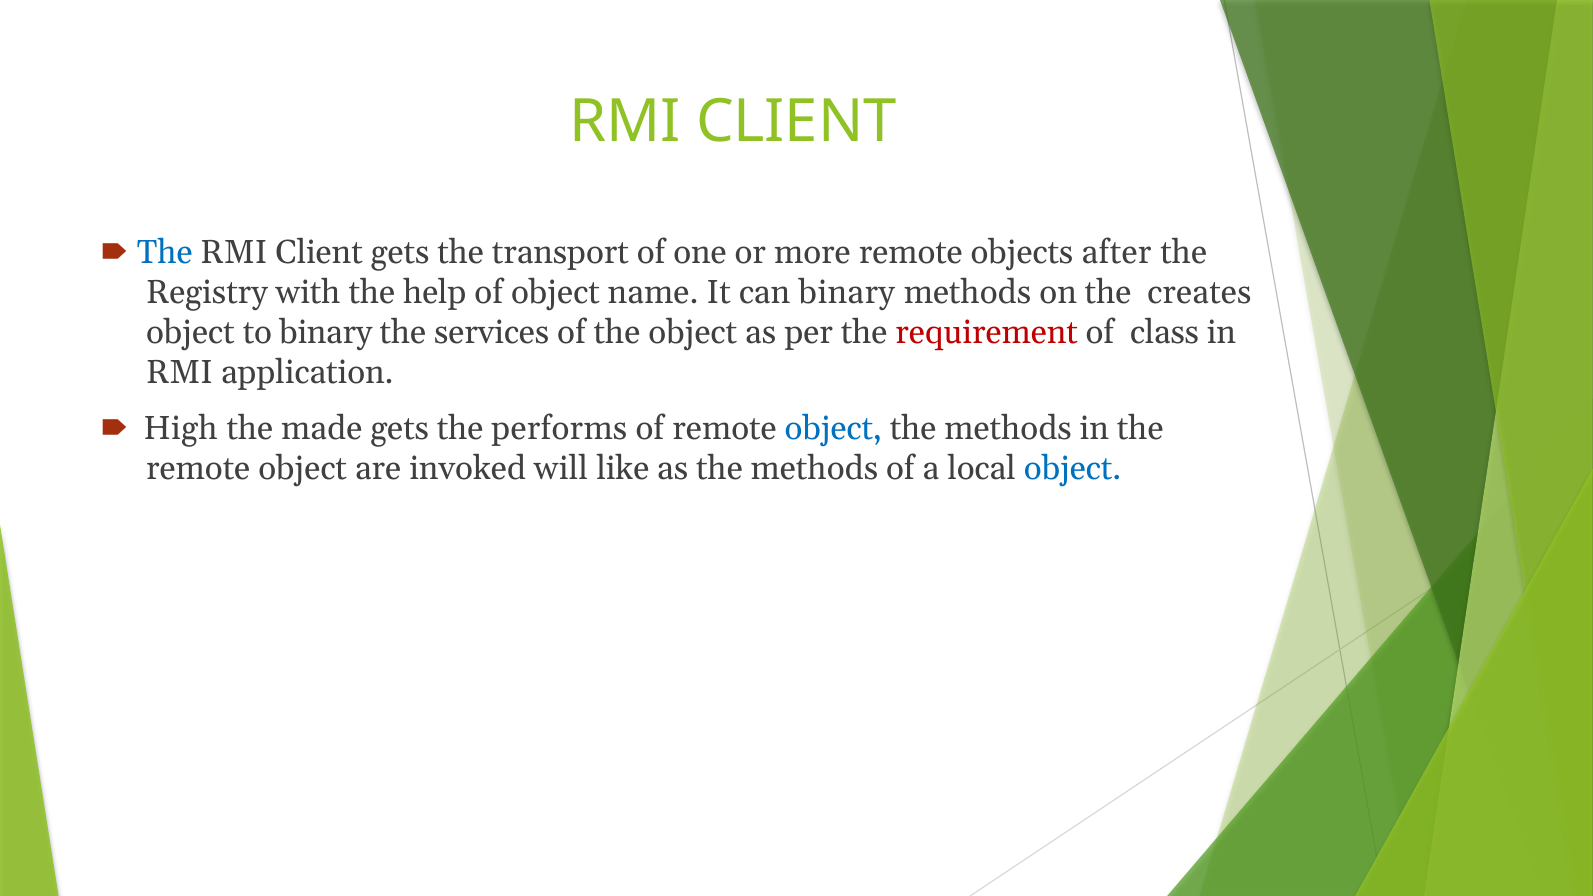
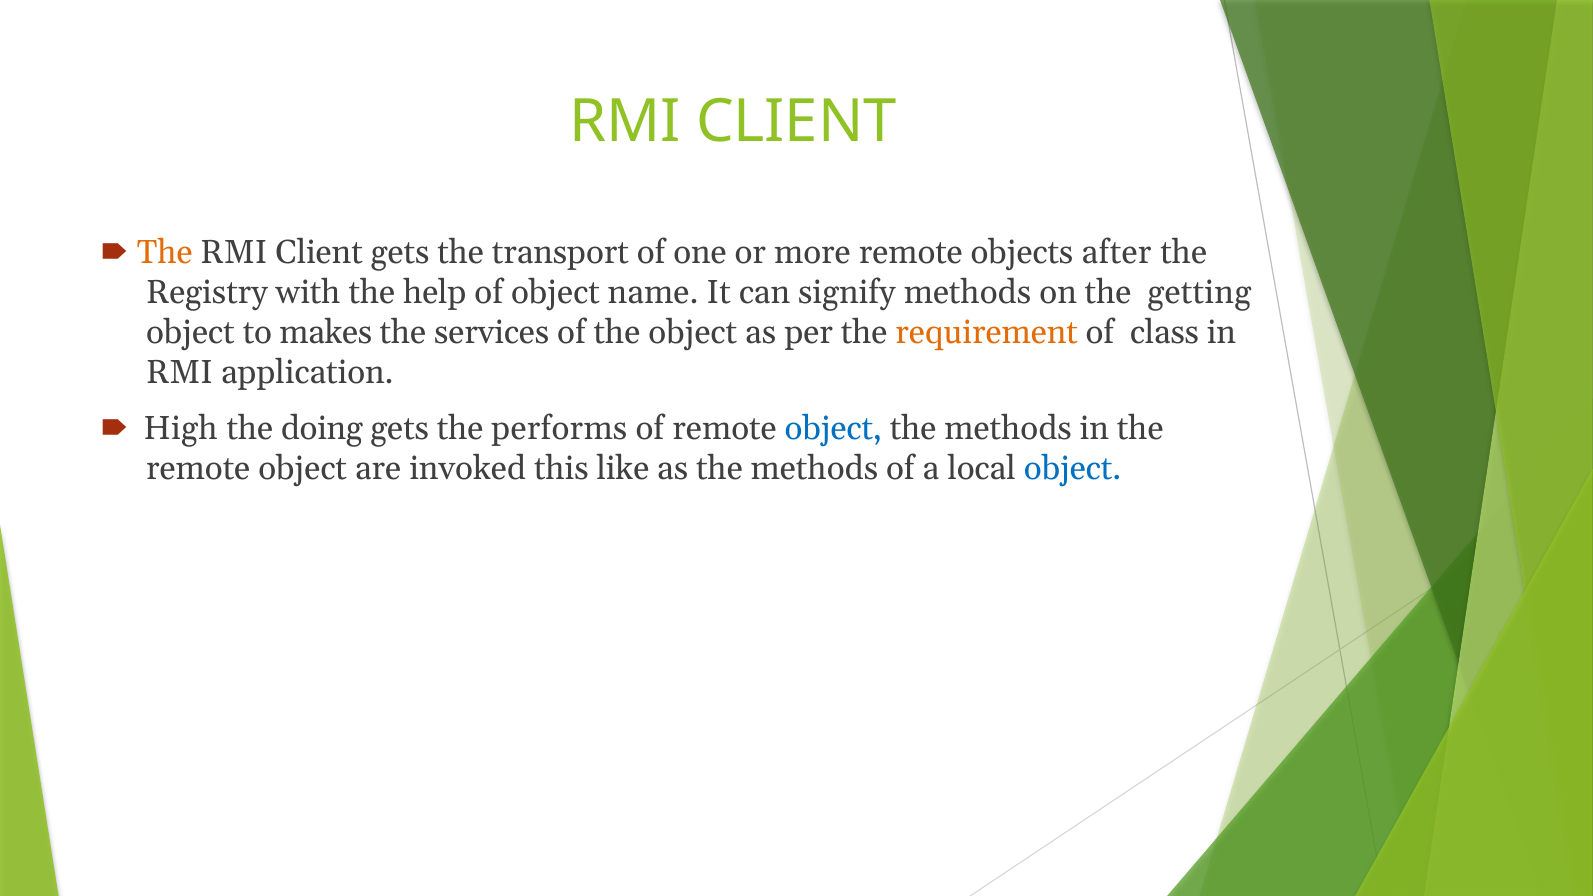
The at (165, 253) colour: blue -> orange
can binary: binary -> signify
creates: creates -> getting
to binary: binary -> makes
requirement colour: red -> orange
made: made -> doing
will: will -> this
